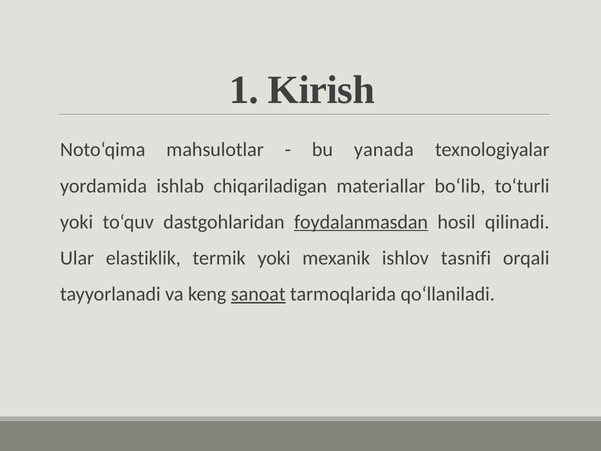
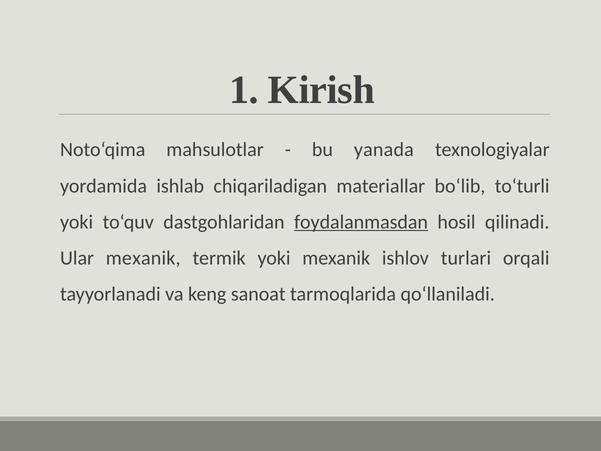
Ular elastiklik: elastiklik -> mexanik
tasnifi: tasnifi -> turlari
sanoat underline: present -> none
